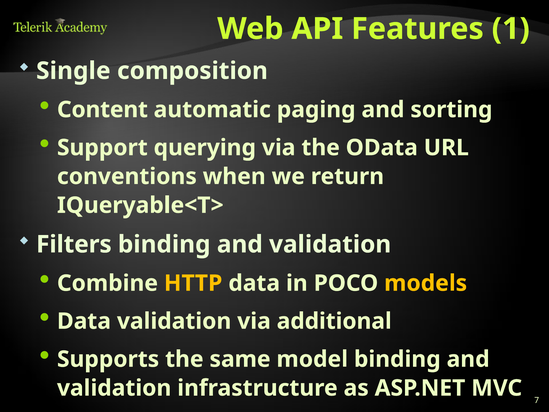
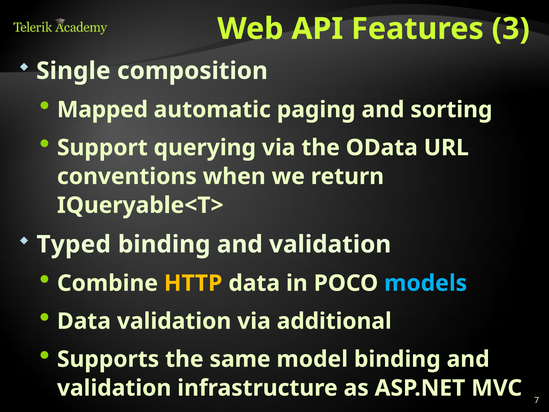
1: 1 -> 3
Content: Content -> Mapped
Filters: Filters -> Typed
models colour: yellow -> light blue
